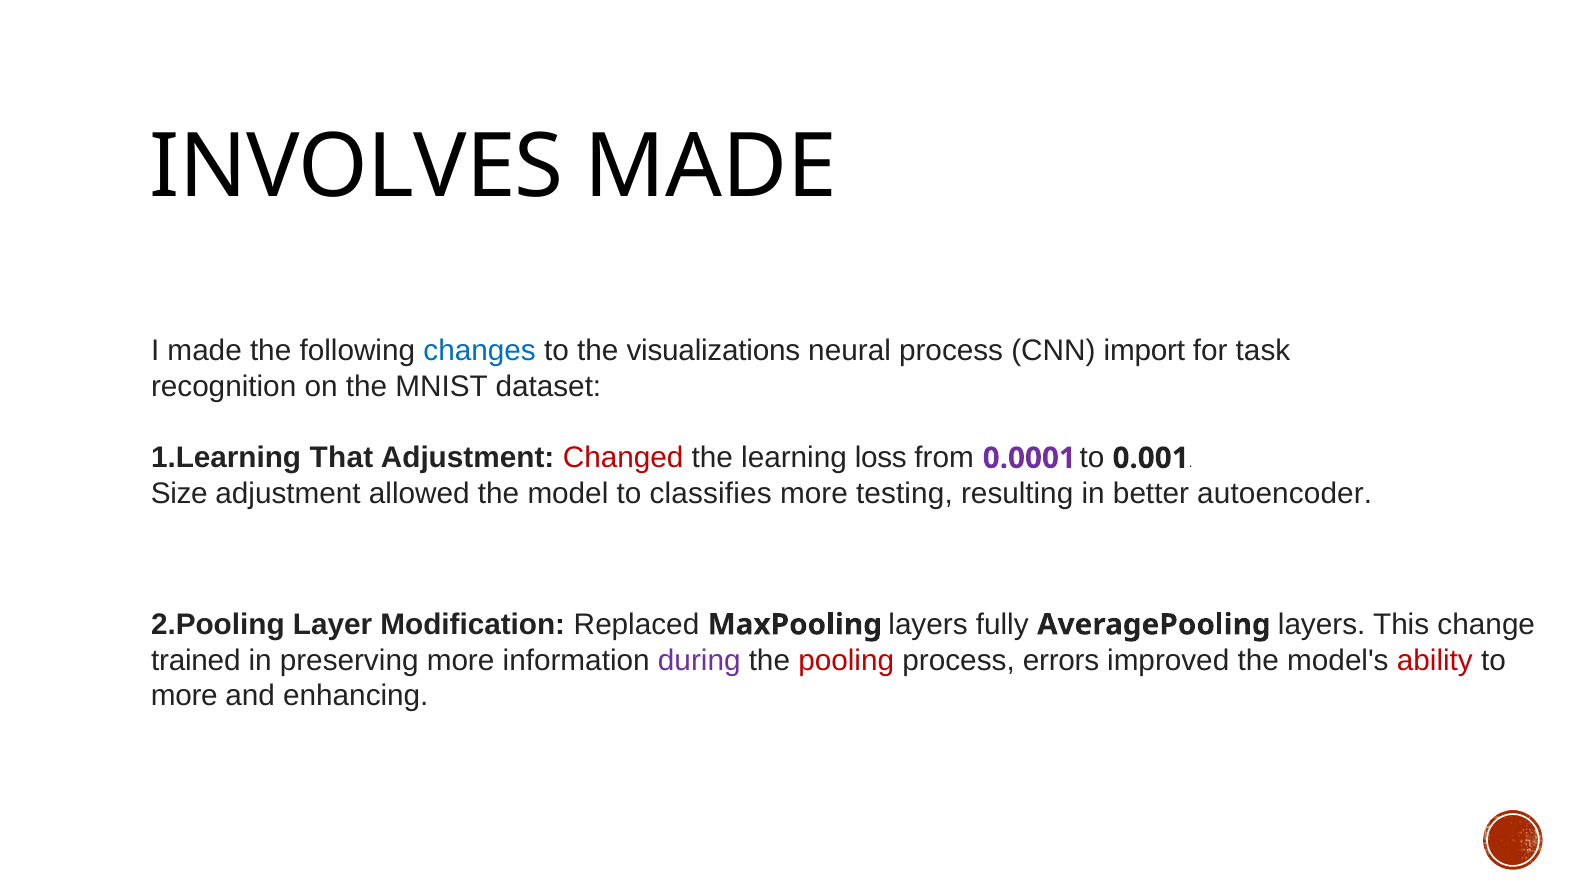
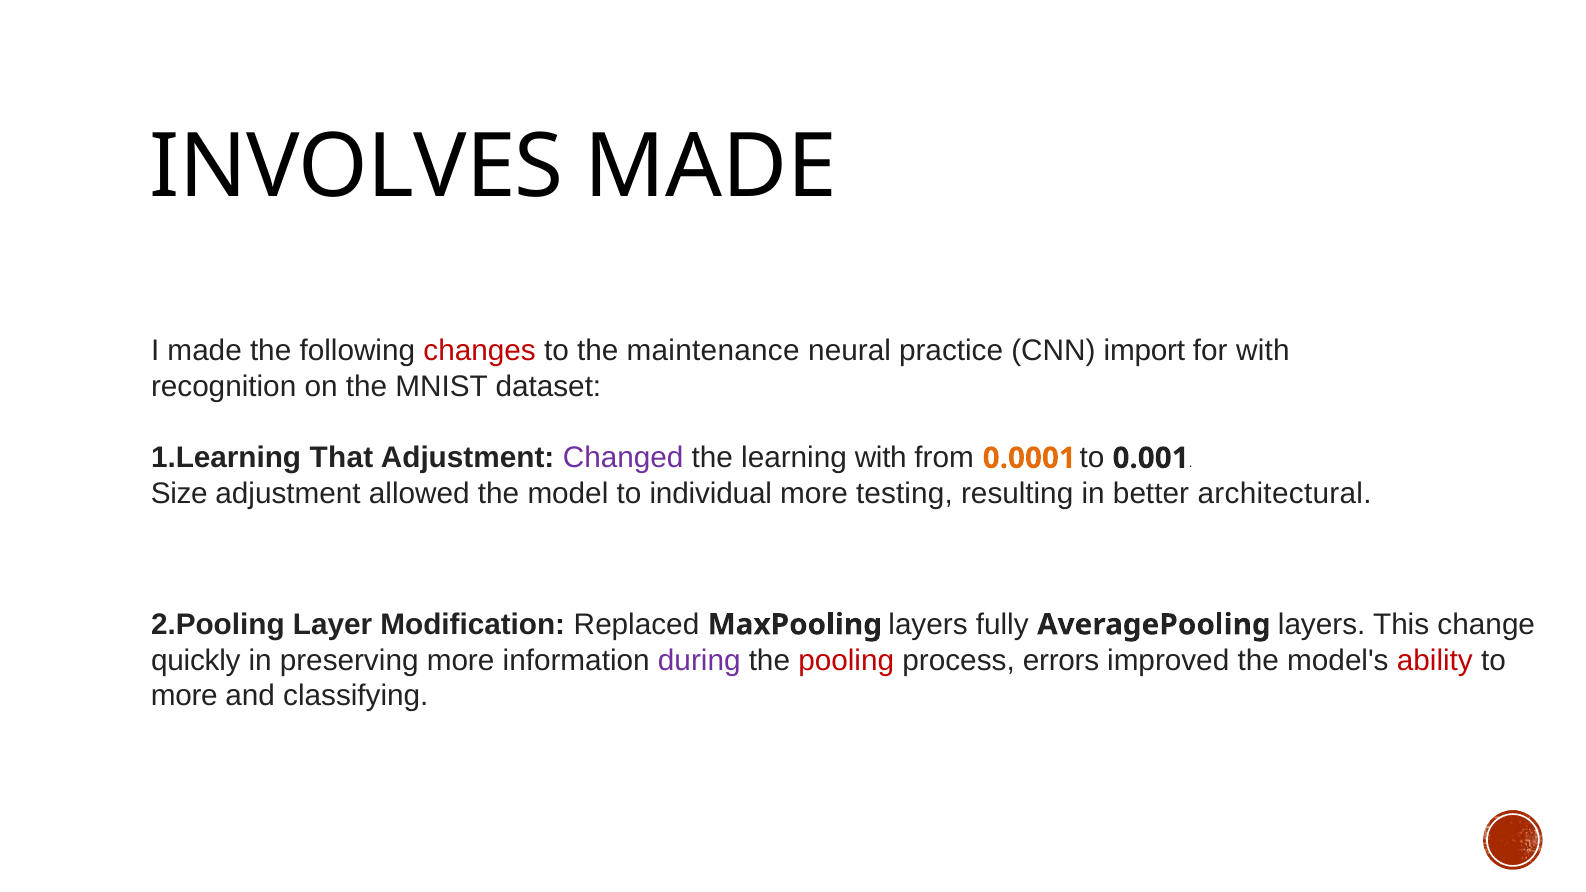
changes colour: blue -> red
visualizations: visualizations -> maintenance
neural process: process -> practice
for task: task -> with
Changed colour: red -> purple
learning loss: loss -> with
0.0001 colour: purple -> orange
classifies: classifies -> individual
autoencoder: autoencoder -> architectural
trained: trained -> quickly
enhancing: enhancing -> classifying
